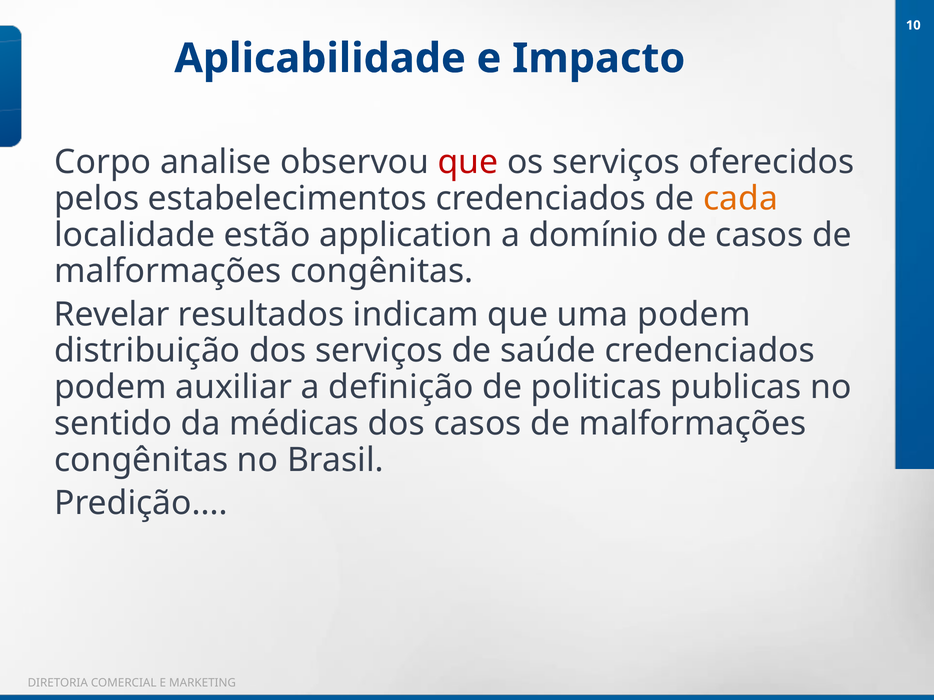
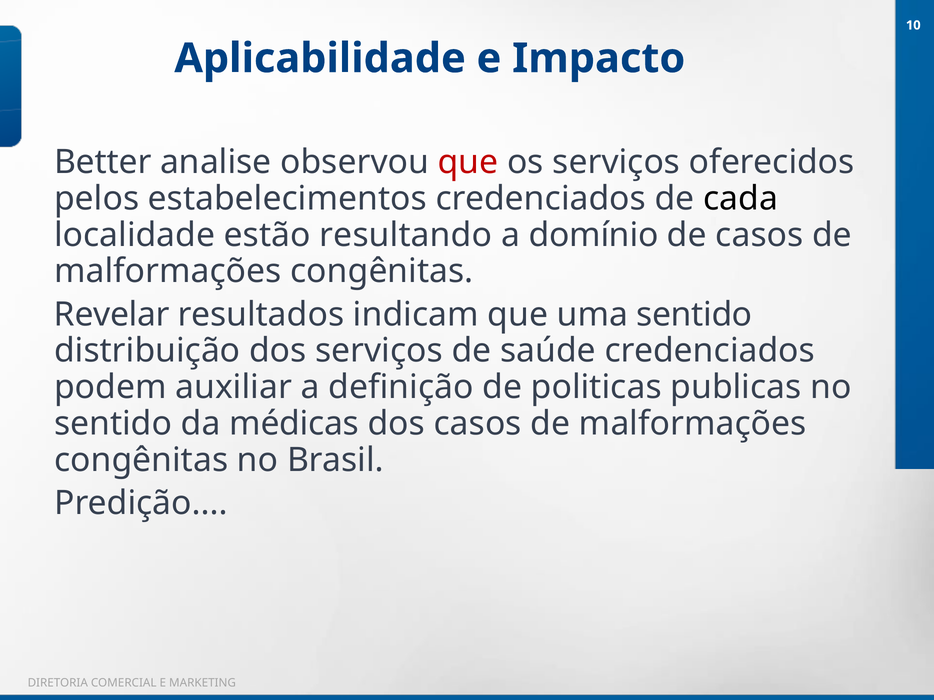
Corpo: Corpo -> Better
cada colour: orange -> black
application: application -> resultando
uma podem: podem -> sentido
